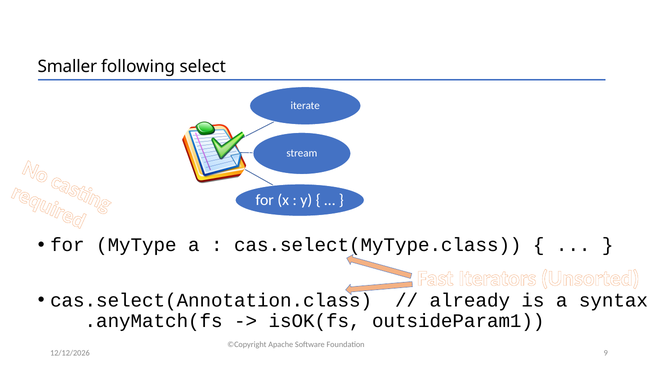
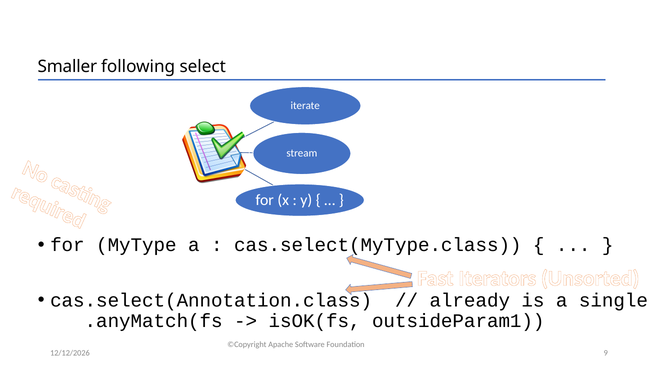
syntax: syntax -> single
